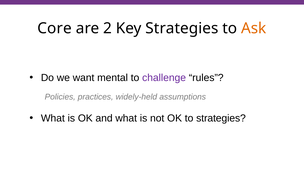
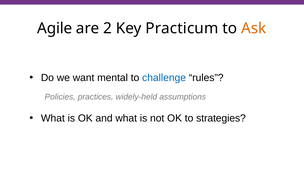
Core: Core -> Agile
Key Strategies: Strategies -> Practicum
challenge colour: purple -> blue
